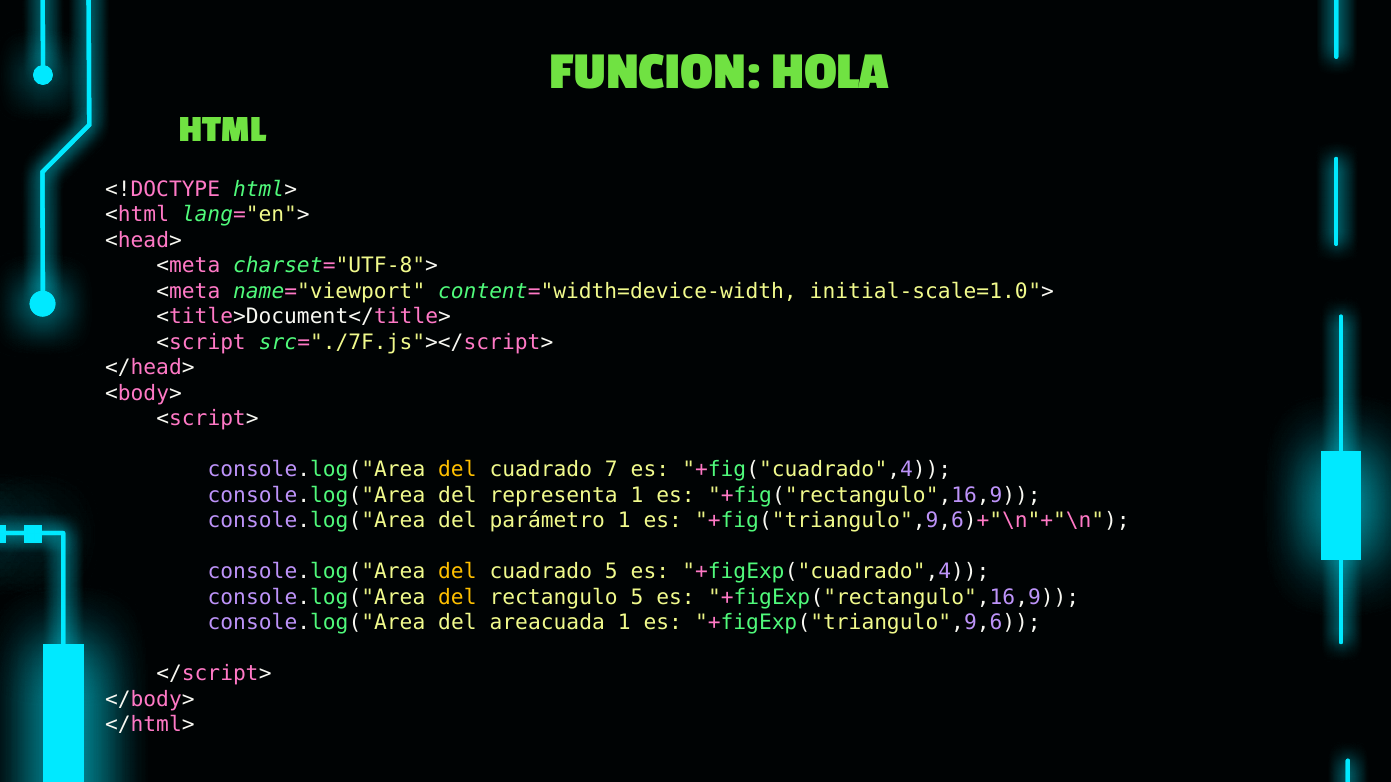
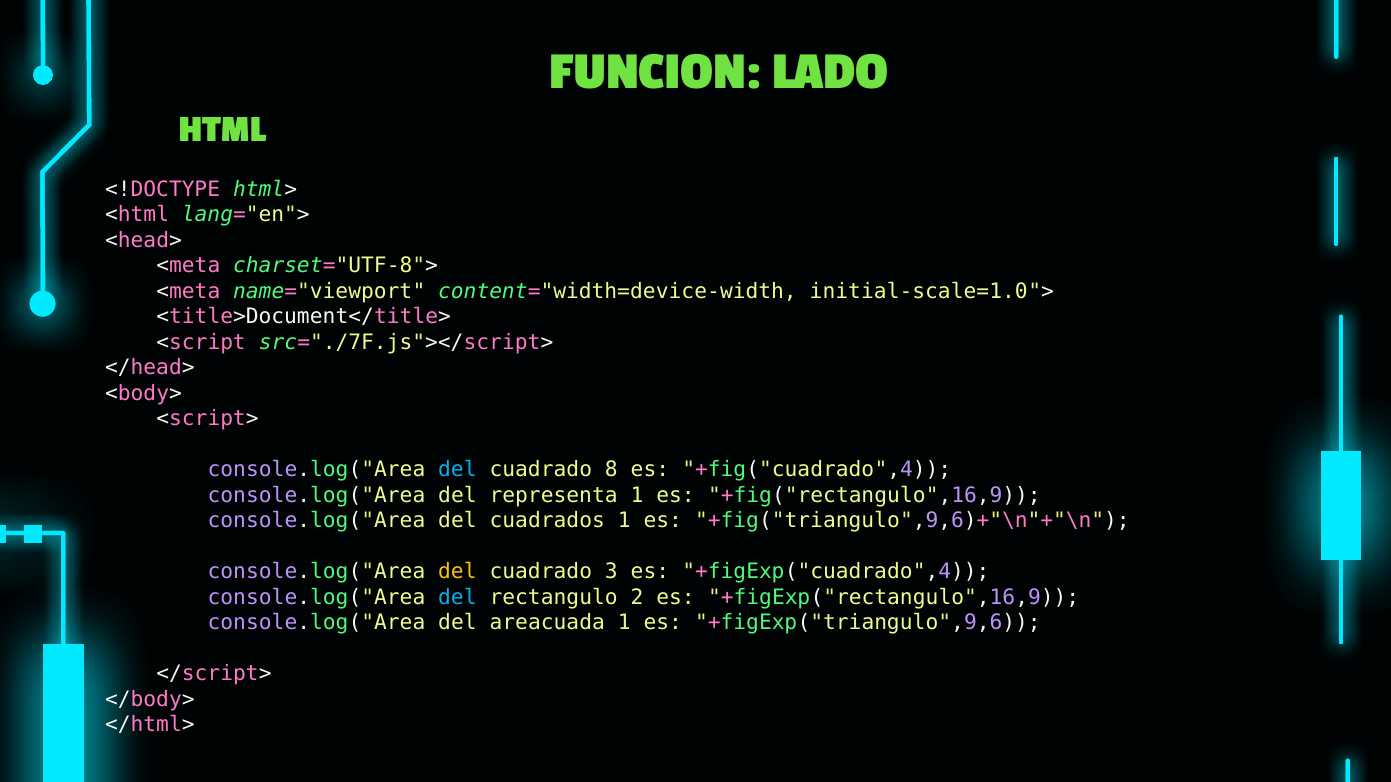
HOLA: HOLA -> LADO
del at (457, 470) colour: yellow -> light blue
7: 7 -> 8
parámetro: parámetro -> cuadrados
cuadrado 5: 5 -> 3
del at (457, 598) colour: yellow -> light blue
rectangulo 5: 5 -> 2
